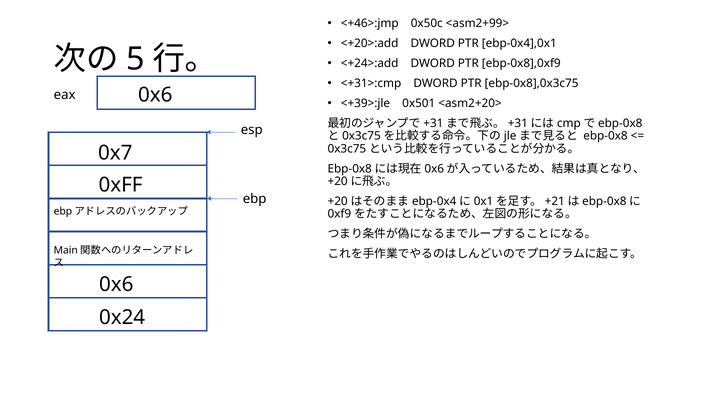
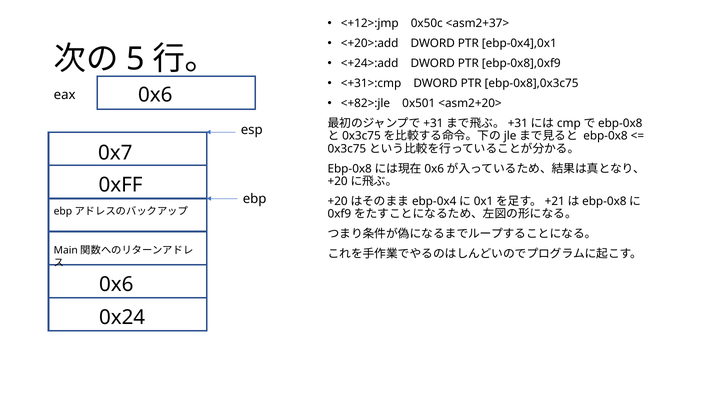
<+46>:jmp: <+46>:jmp -> <+12>:jmp
<asm2+99>: <asm2+99> -> <asm2+37>
<+39>:jle: <+39>:jle -> <+82>:jle
